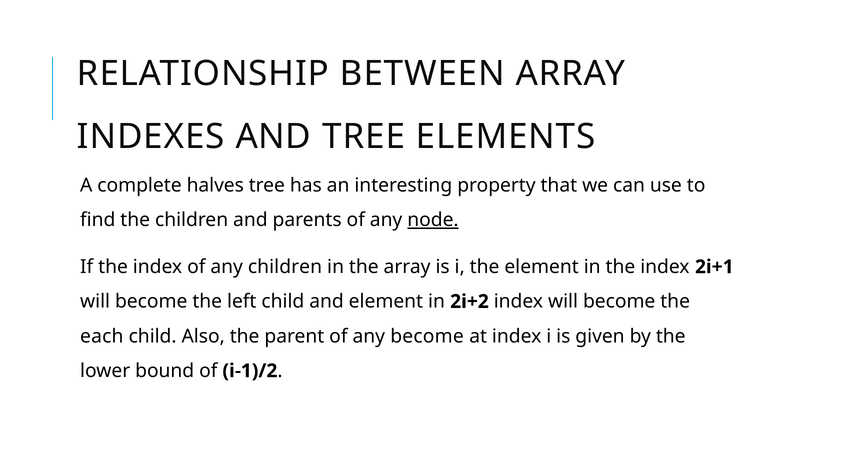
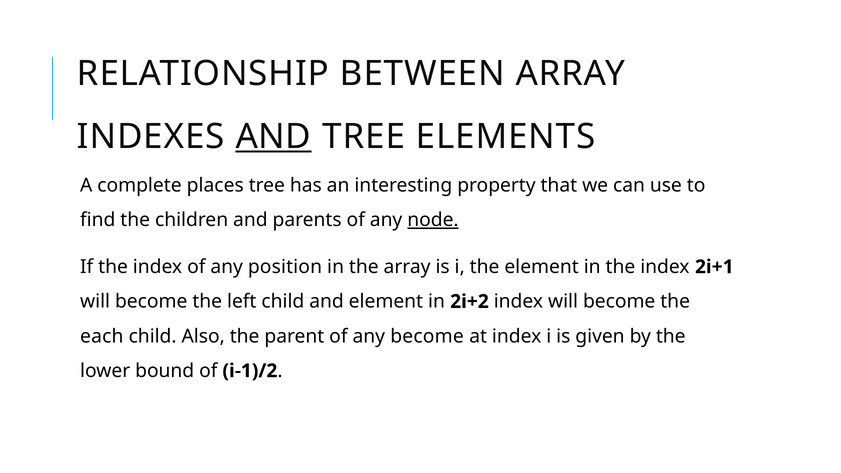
AND at (273, 137) underline: none -> present
halves: halves -> places
any children: children -> position
